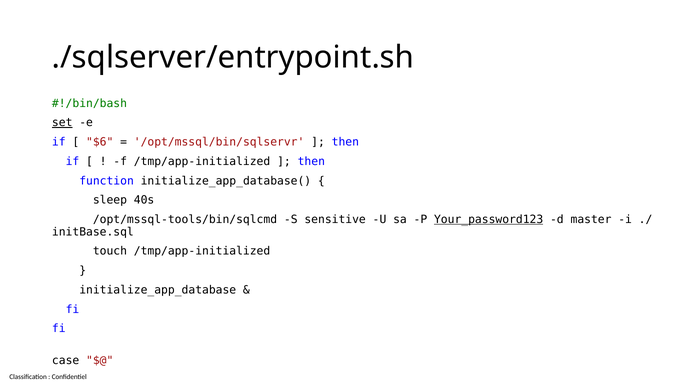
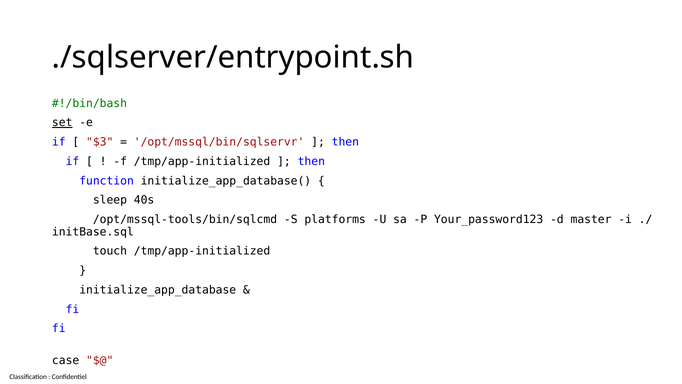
$6: $6 -> $3
sensitive: sensitive -> platforms
Your_password123 underline: present -> none
